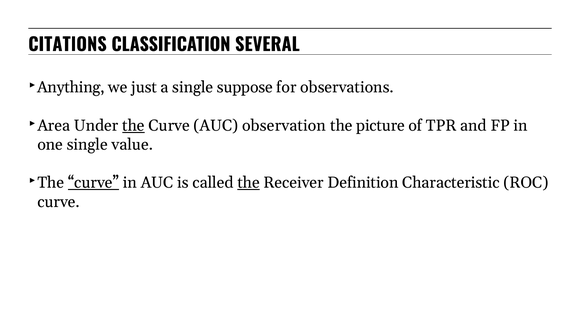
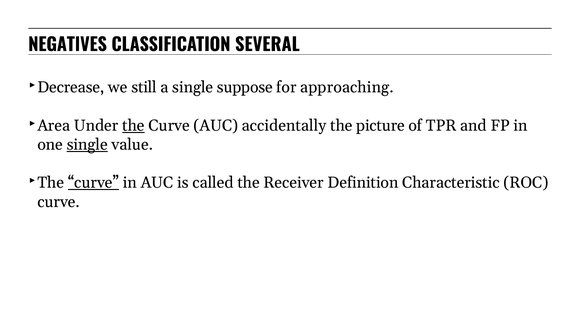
CITATIONS: CITATIONS -> NEGATIVES
Anything: Anything -> Decrease
just: just -> still
observations: observations -> approaching
observation: observation -> accidentally
single at (87, 144) underline: none -> present
the at (249, 183) underline: present -> none
